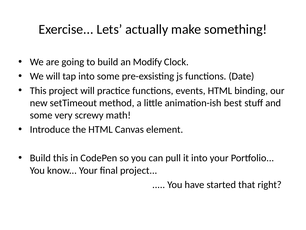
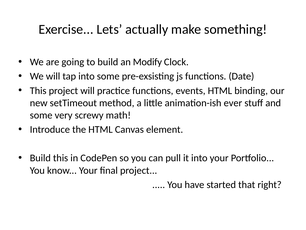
best: best -> ever
